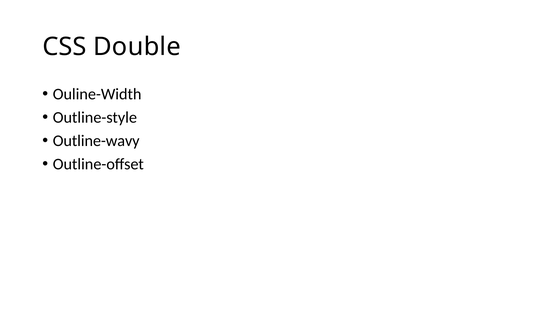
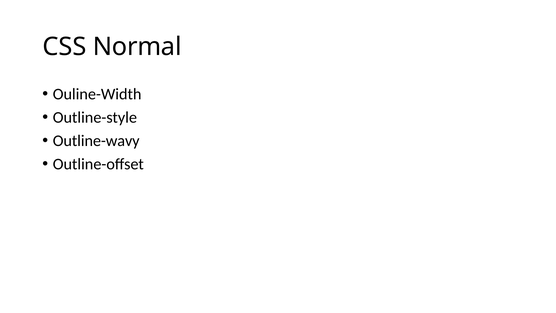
Double: Double -> Normal
